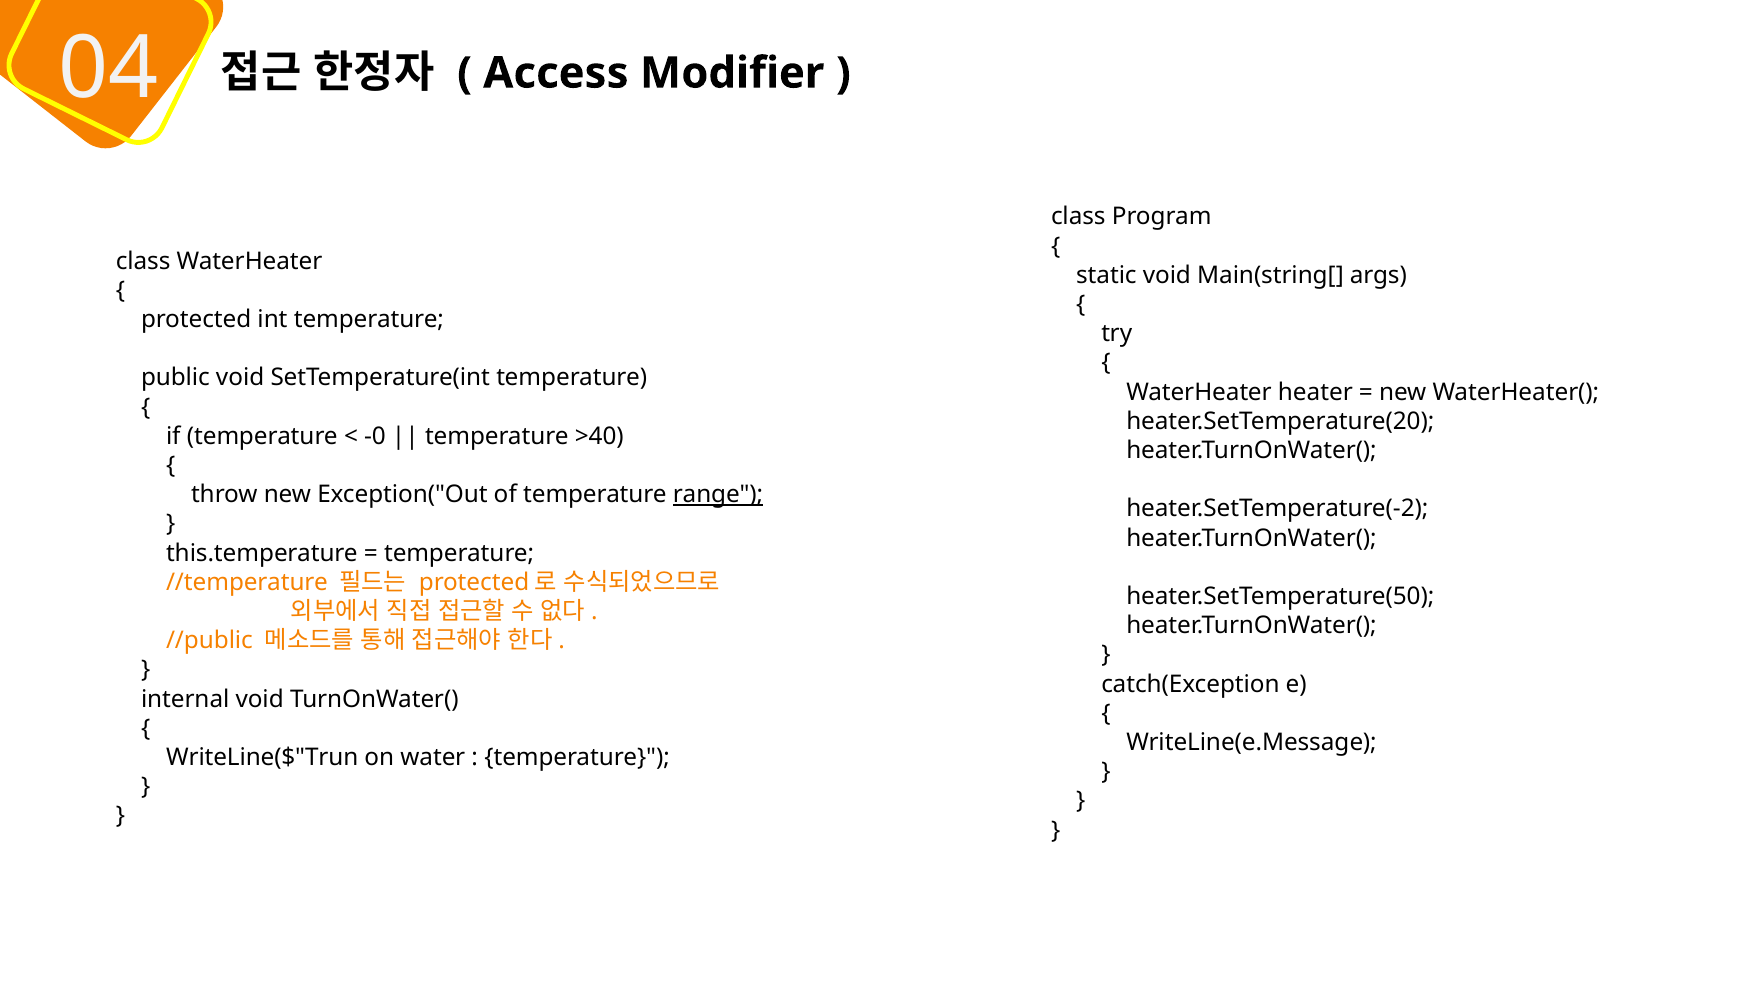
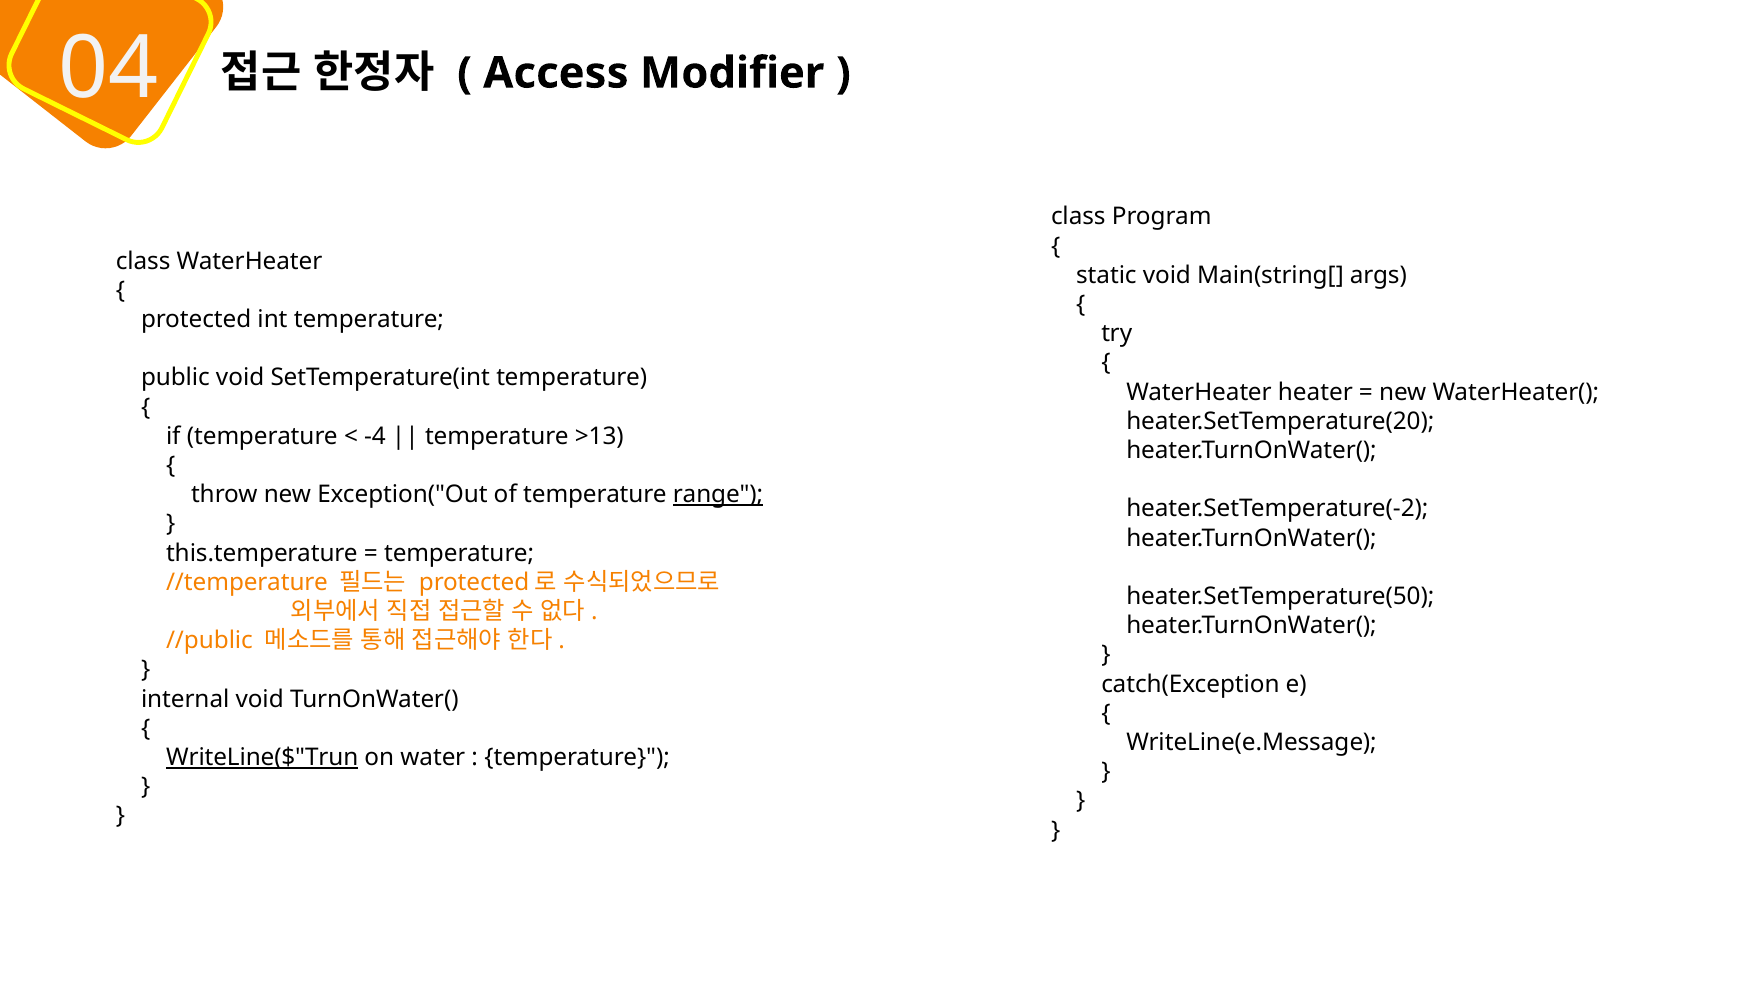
-0: -0 -> -4
>40: >40 -> >13
WriteLine($"Trun underline: none -> present
